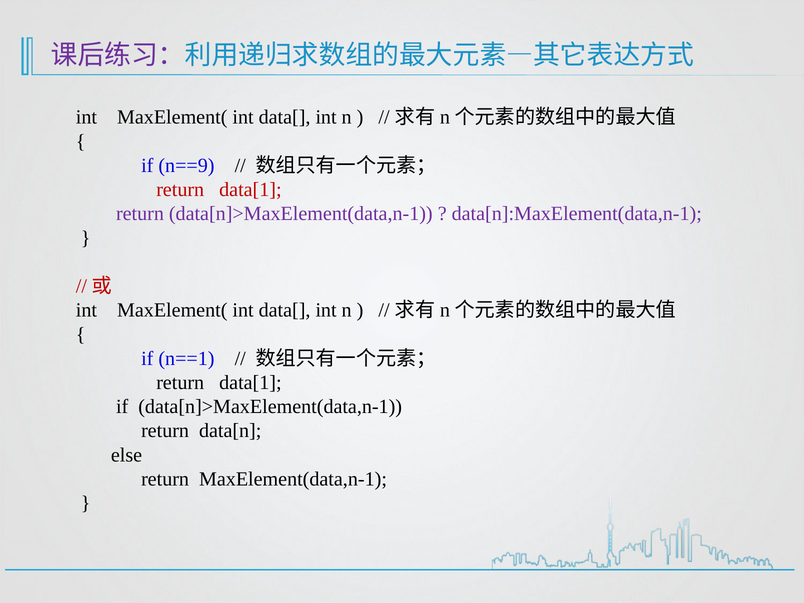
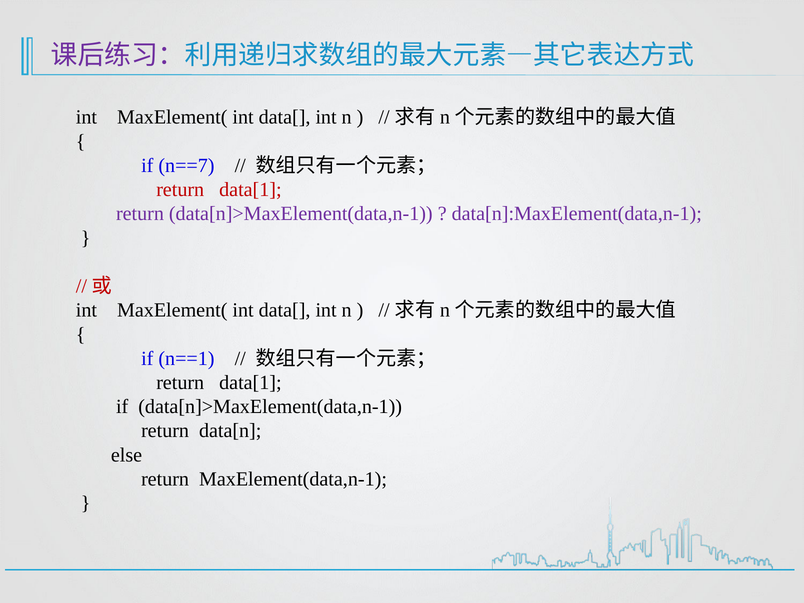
n==9: n==9 -> n==7
